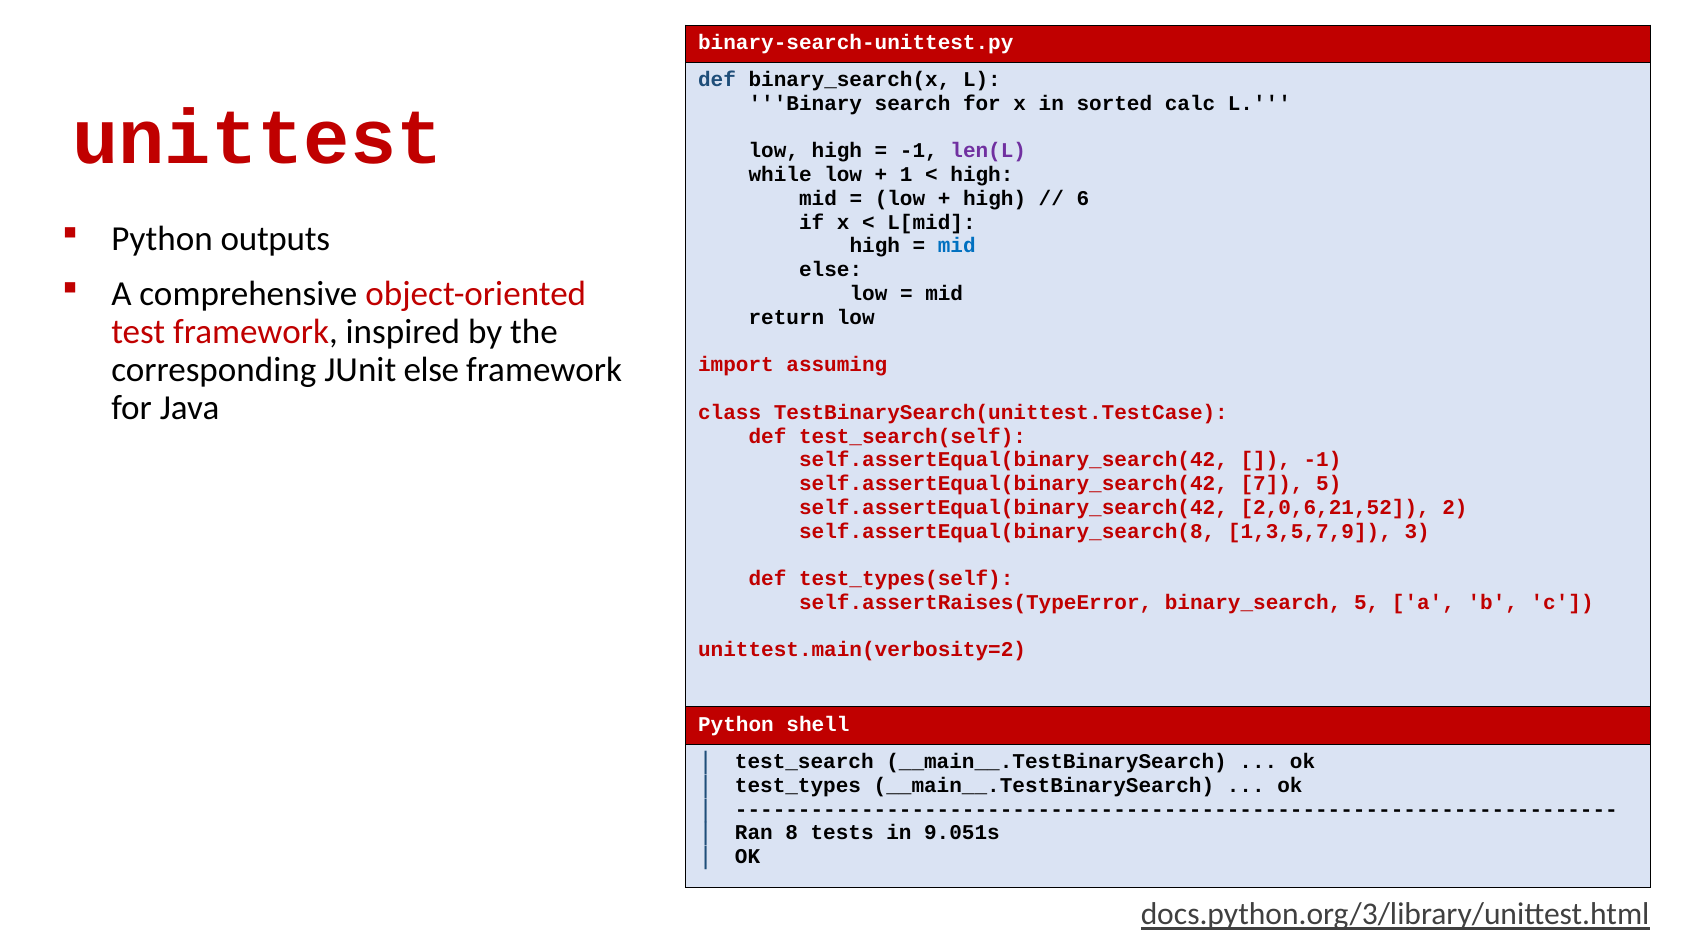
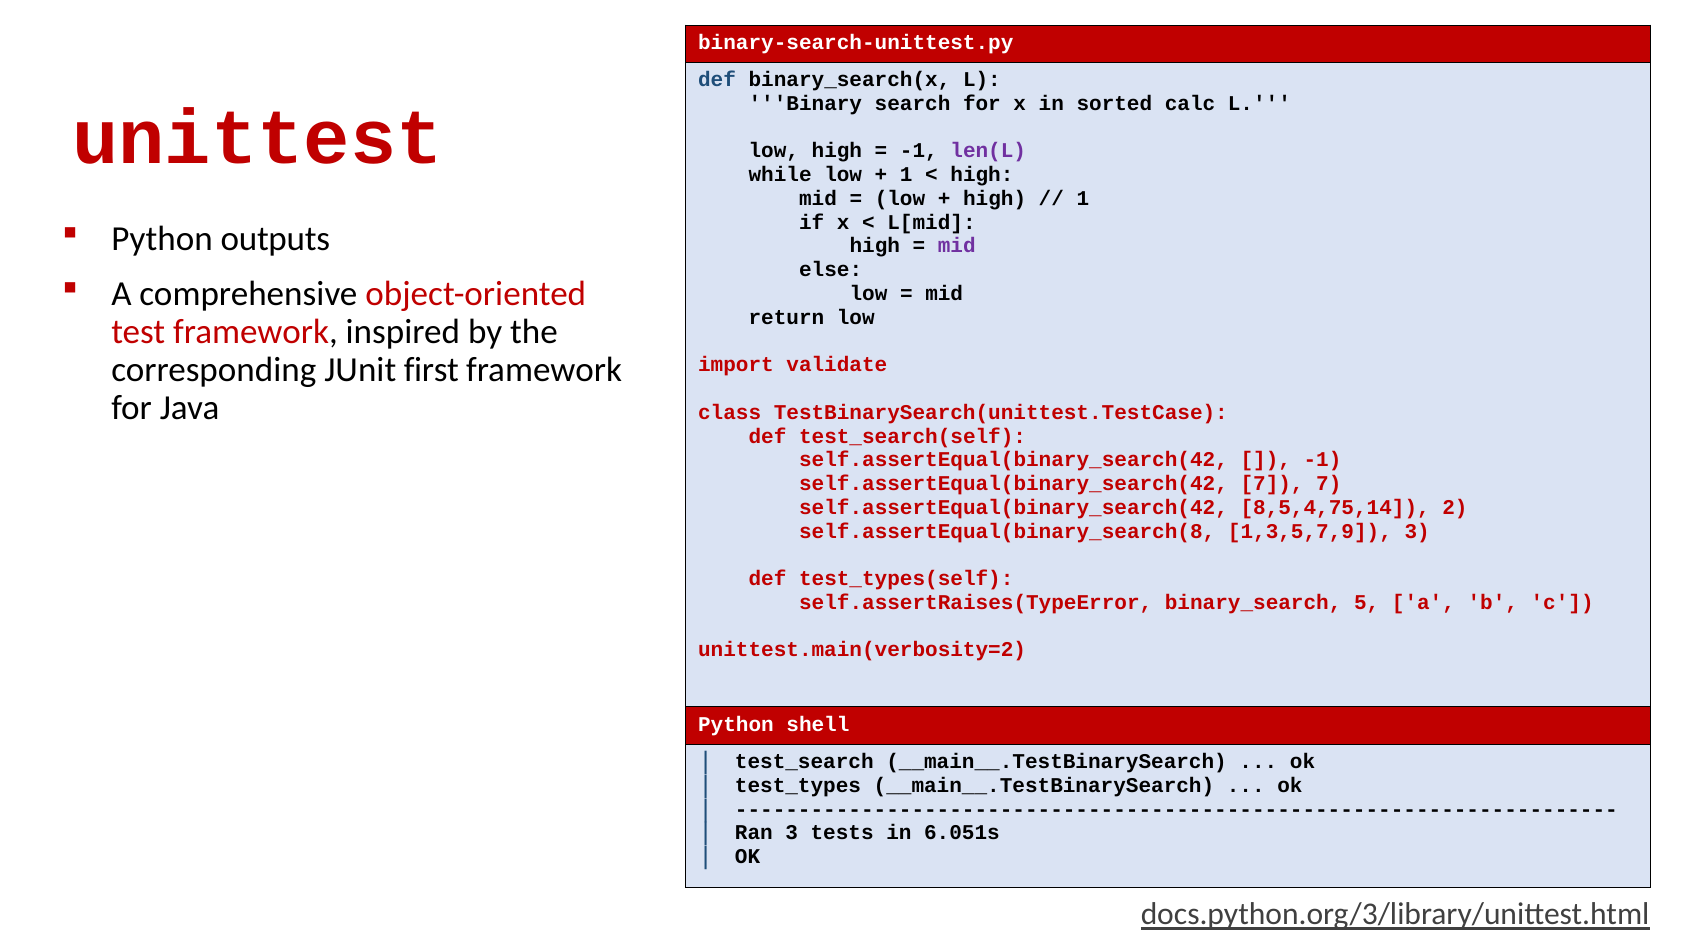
6 at (1083, 198): 6 -> 1
mid at (957, 246) colour: blue -> purple
JUnit else: else -> first
assuming: assuming -> validate
7 5: 5 -> 7
2,0,6,21,52: 2,0,6,21,52 -> 8,5,4,75,14
Ran 8: 8 -> 3
9.051s: 9.051s -> 6.051s
